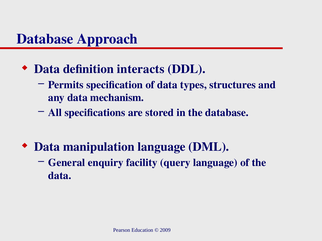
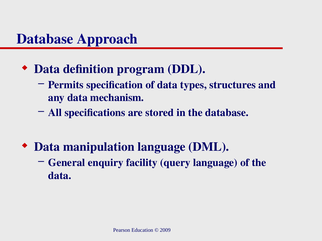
interacts: interacts -> program
